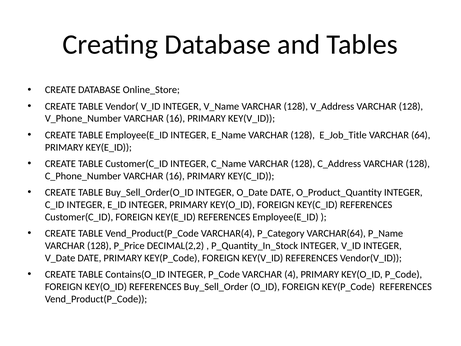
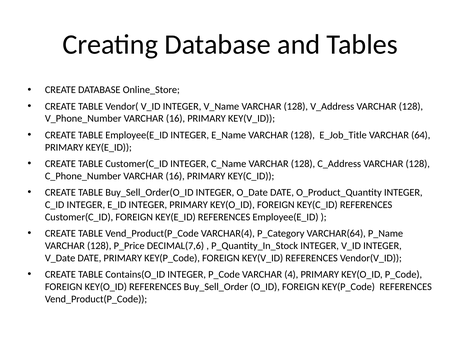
DECIMAL(2,2: DECIMAL(2,2 -> DECIMAL(7,6
